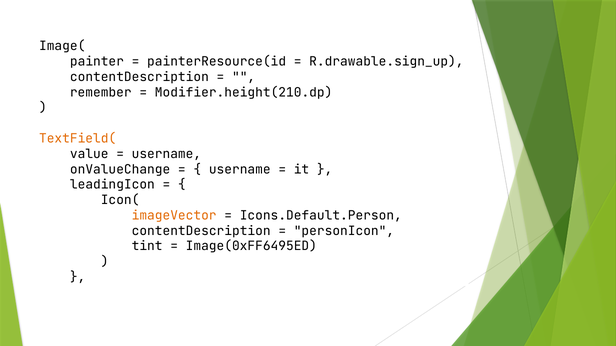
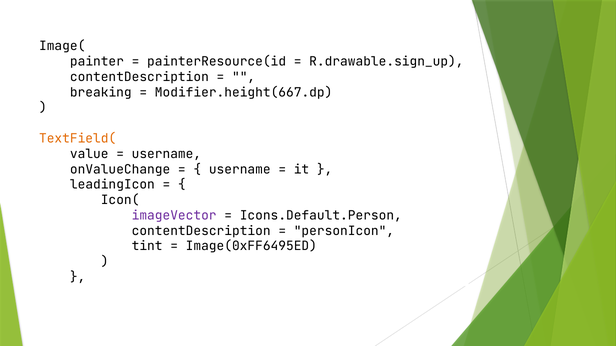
remember: remember -> breaking
Modifier.height(210.dp: Modifier.height(210.dp -> Modifier.height(667.dp
imageVector colour: orange -> purple
